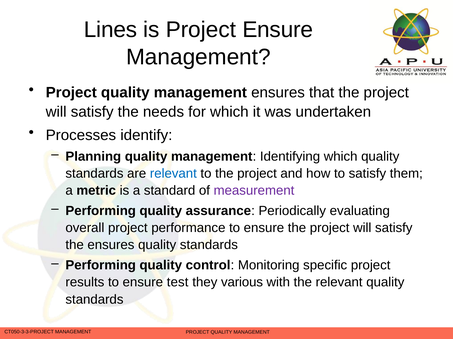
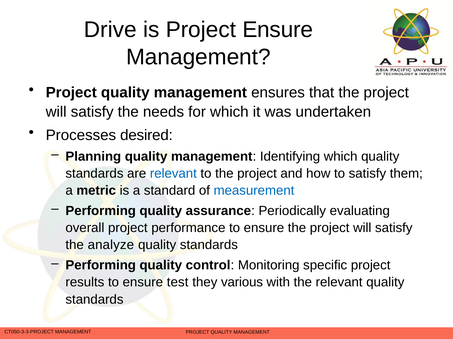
Lines: Lines -> Drive
identify: identify -> desired
measurement colour: purple -> blue
the ensures: ensures -> analyze
